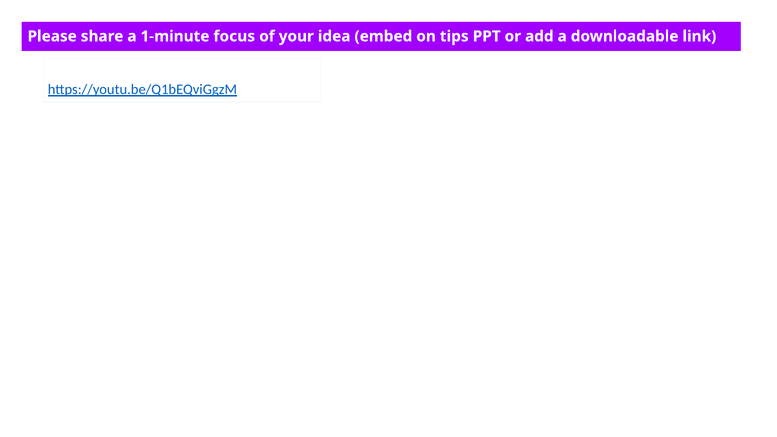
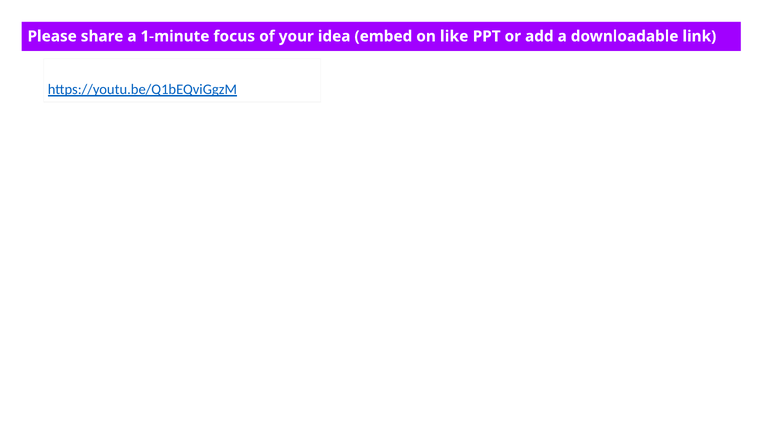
tips: tips -> like
